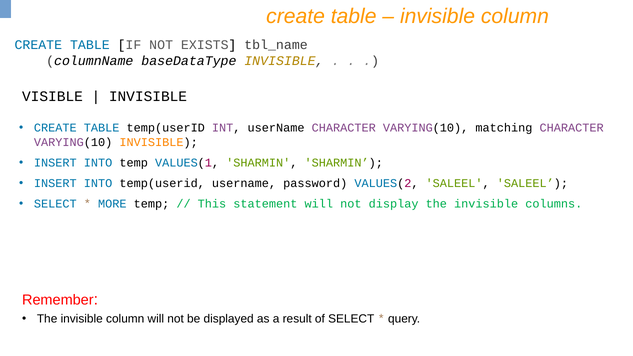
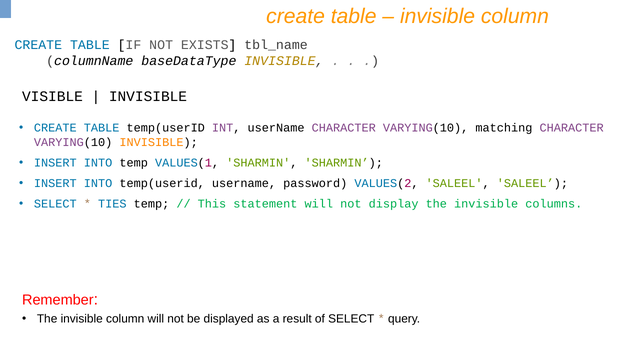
MORE: MORE -> TIES
